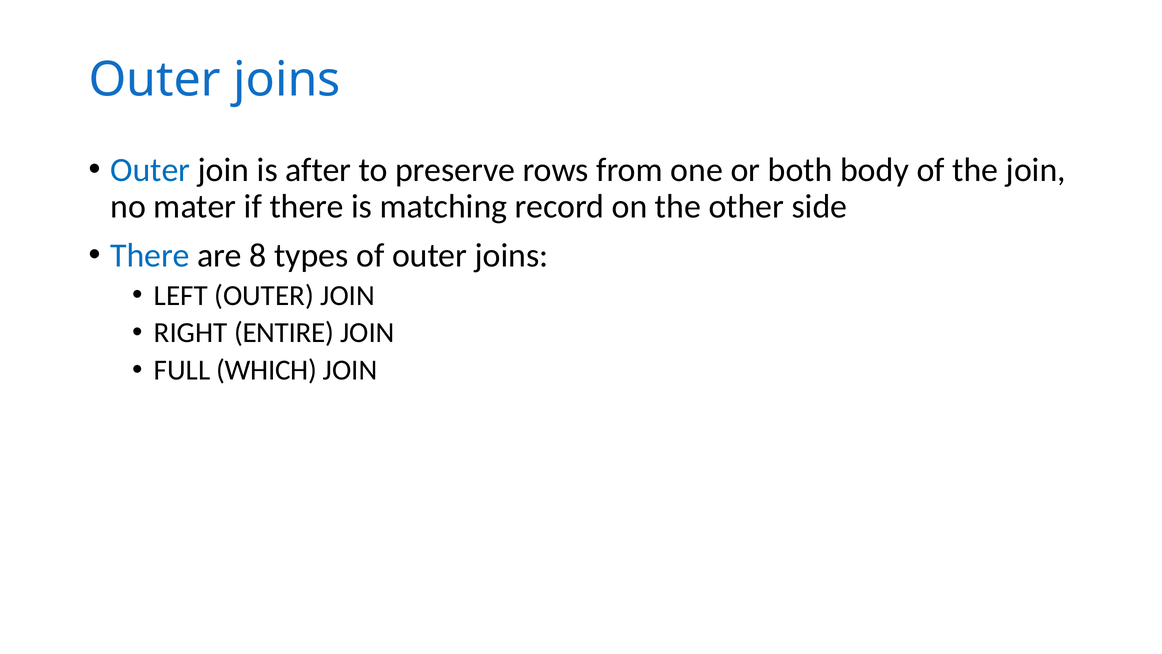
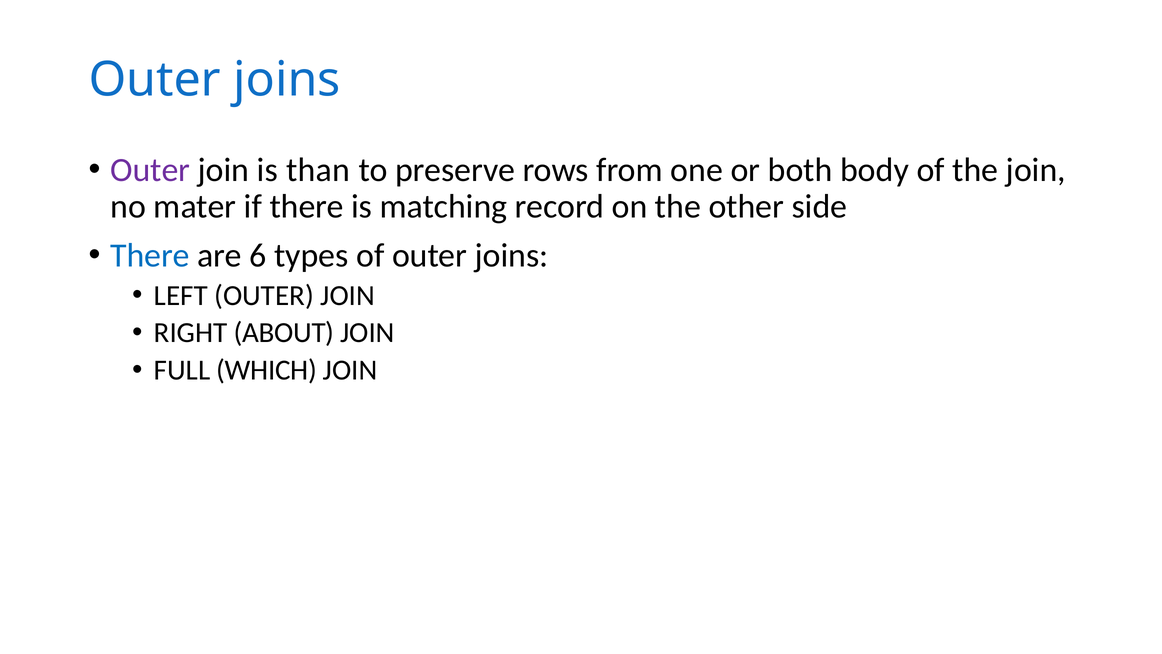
Outer at (150, 170) colour: blue -> purple
after: after -> than
8: 8 -> 6
ENTIRE: ENTIRE -> ABOUT
